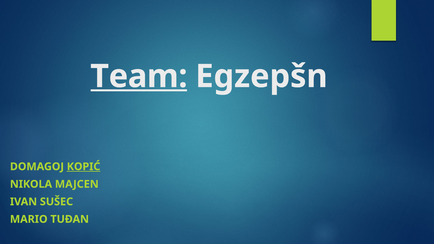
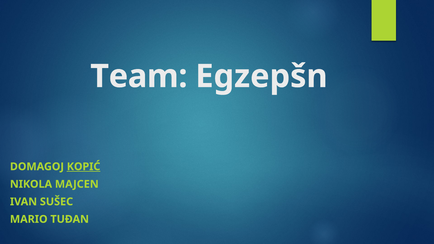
Team underline: present -> none
